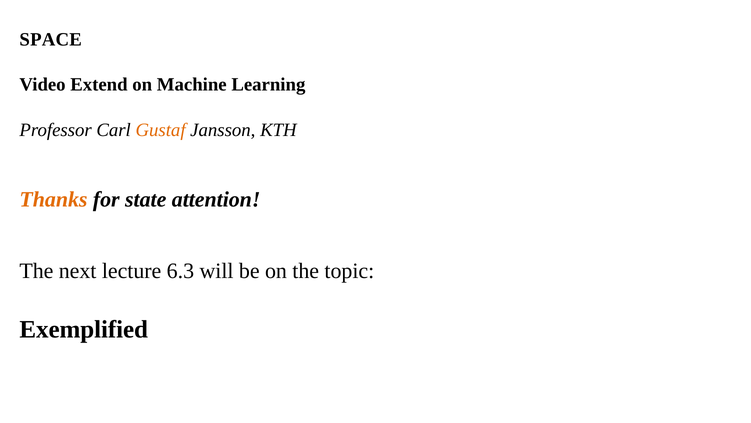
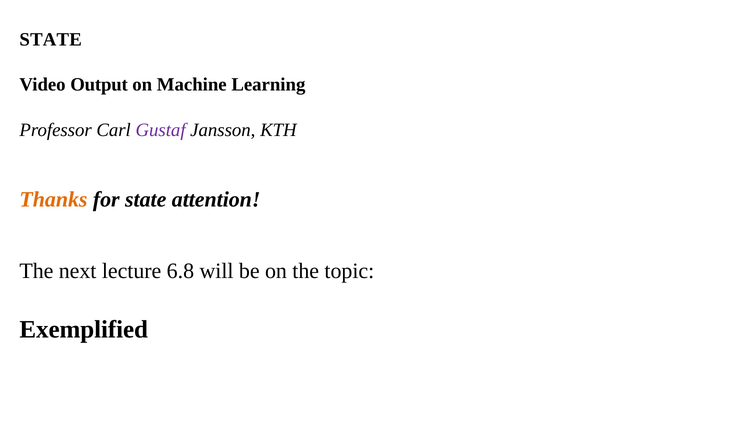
SPACE at (51, 40): SPACE -> STATE
Extend: Extend -> Output
Gustaf colour: orange -> purple
6.3: 6.3 -> 6.8
